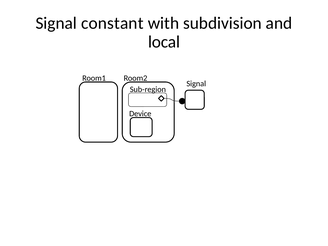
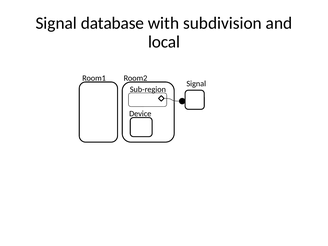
constant: constant -> database
